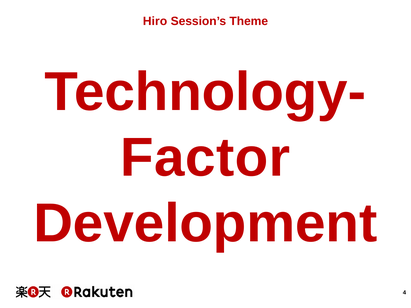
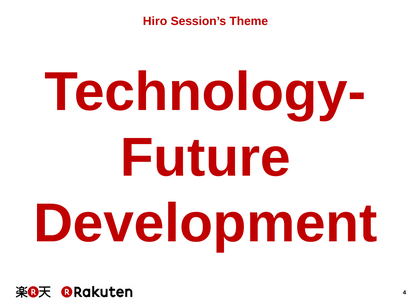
Factor: Factor -> Future
